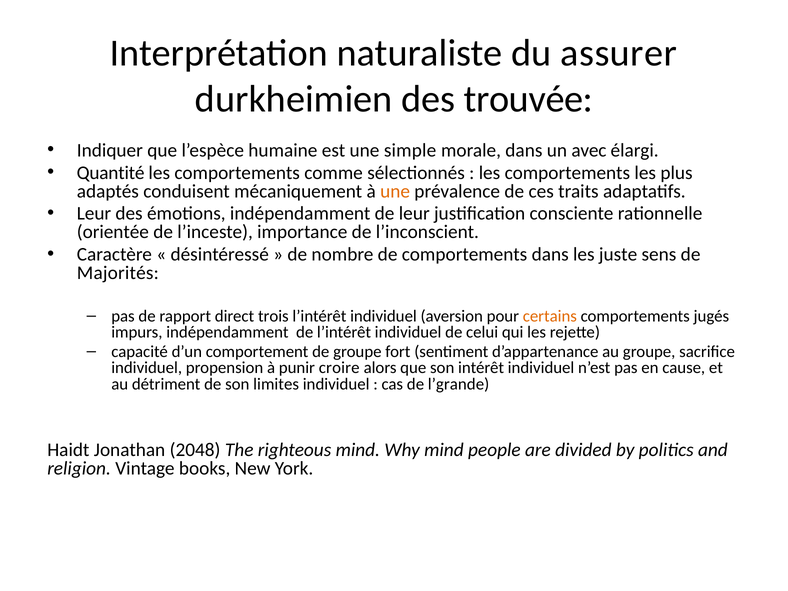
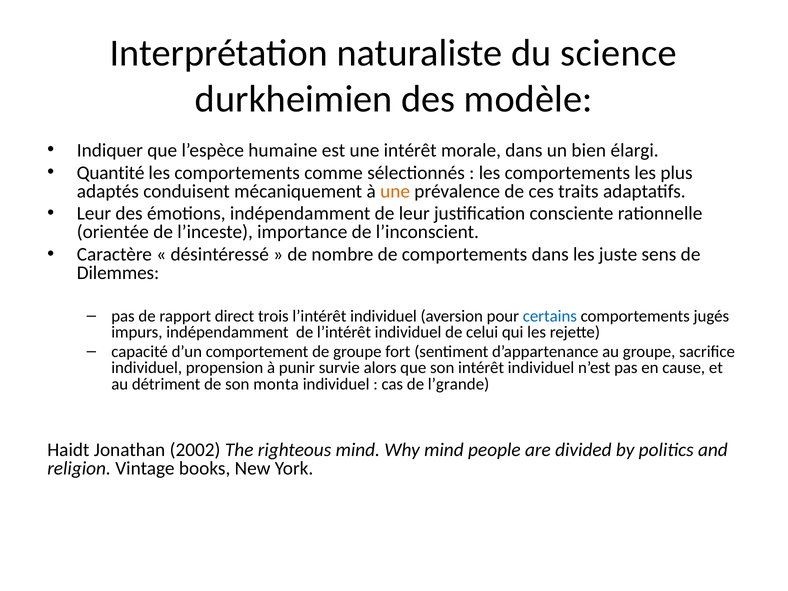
assurer: assurer -> science
trouvée: trouvée -> modèle
une simple: simple -> intérêt
avec: avec -> bien
Majorités: Majorités -> Dilemmes
certains colour: orange -> blue
croire: croire -> survie
limites: limites -> monta
2048: 2048 -> 2002
